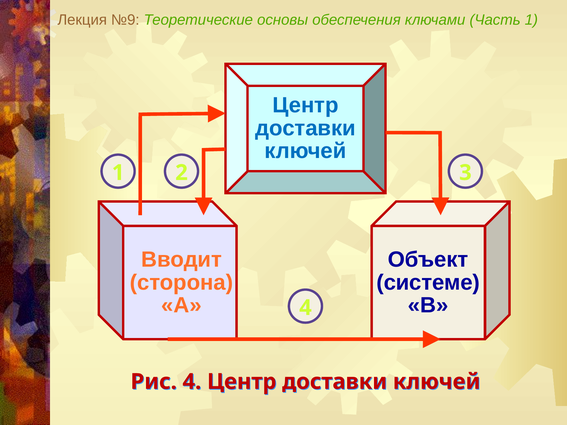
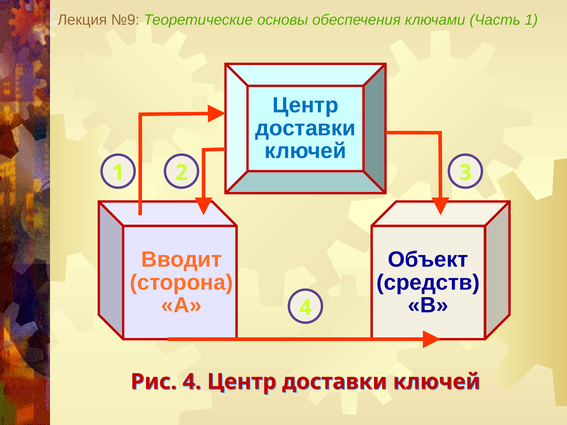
системе: системе -> средств
